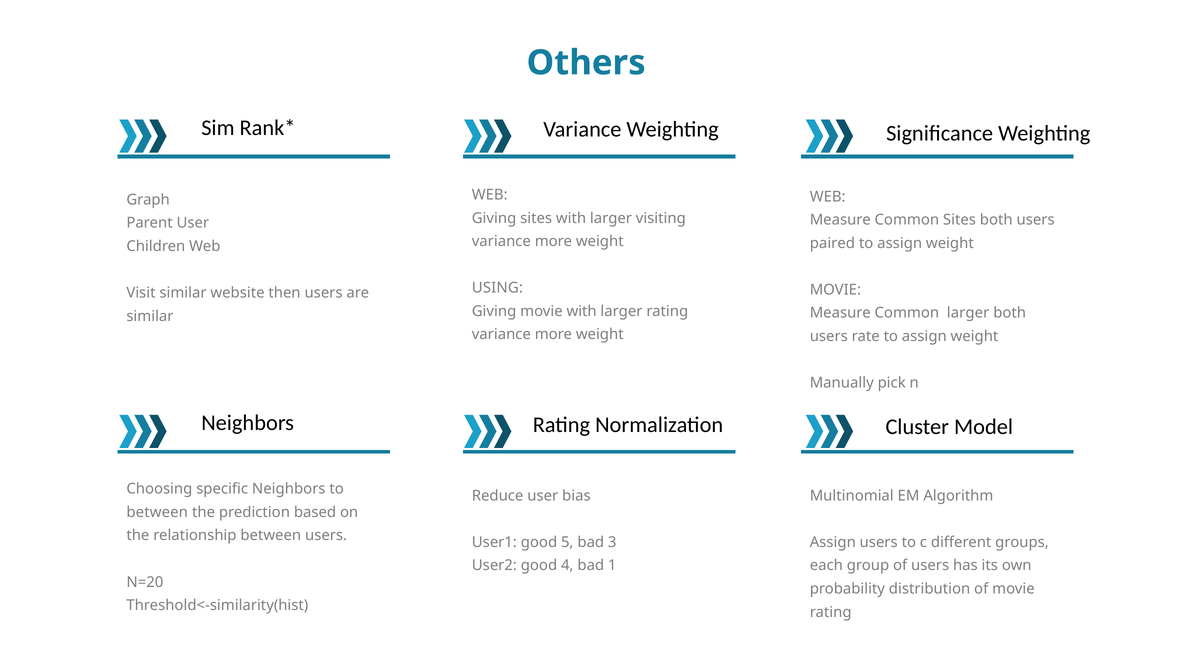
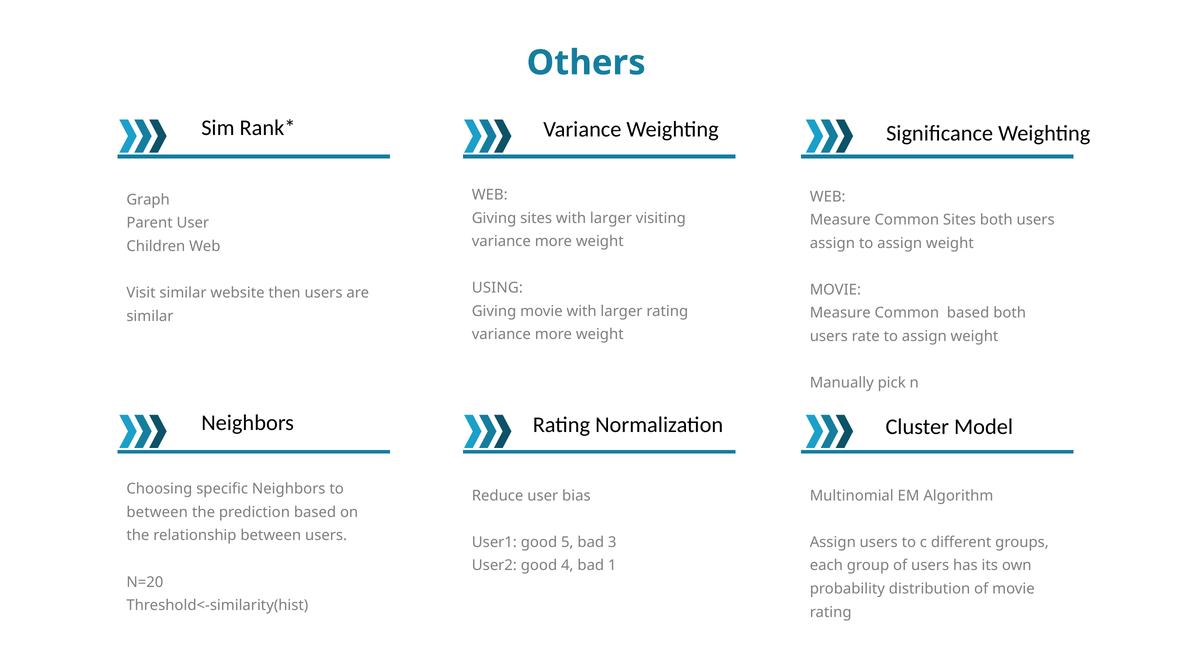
paired at (832, 243): paired -> assign
Common larger: larger -> based
